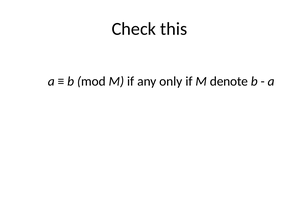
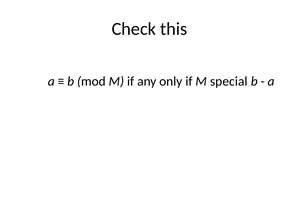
denote: denote -> special
